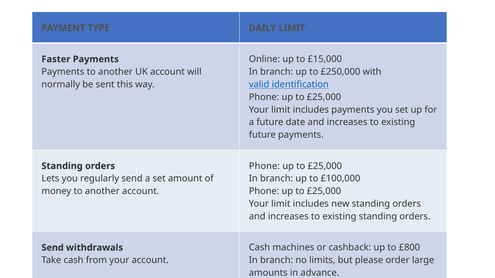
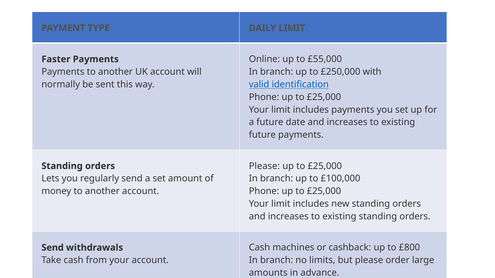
£15,000: £15,000 -> £55,000
Phone at (264, 166): Phone -> Please
